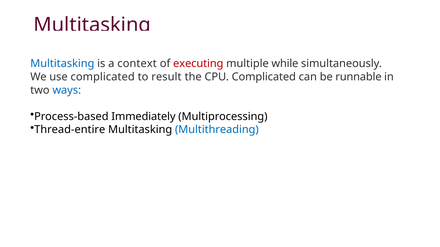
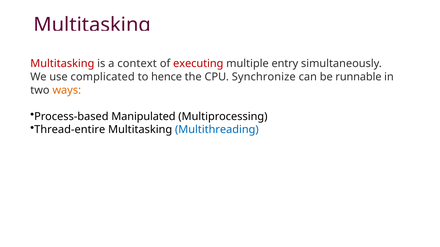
Multitasking at (62, 64) colour: blue -> red
while: while -> entry
result: result -> hence
CPU Complicated: Complicated -> Synchronize
ways colour: blue -> orange
Immediately: Immediately -> Manipulated
